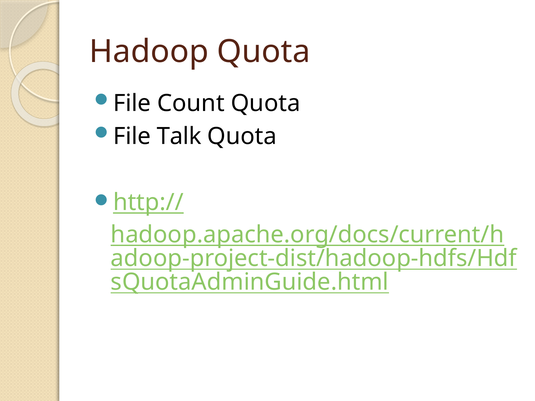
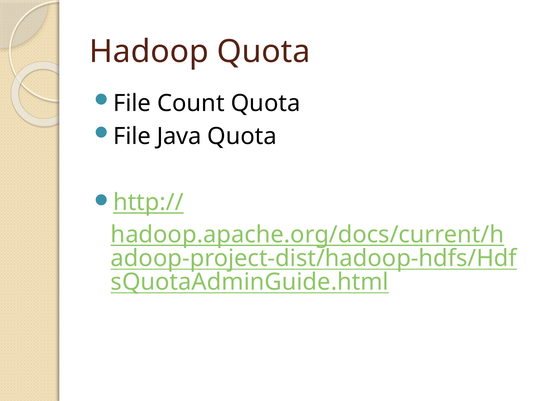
Talk: Talk -> Java
